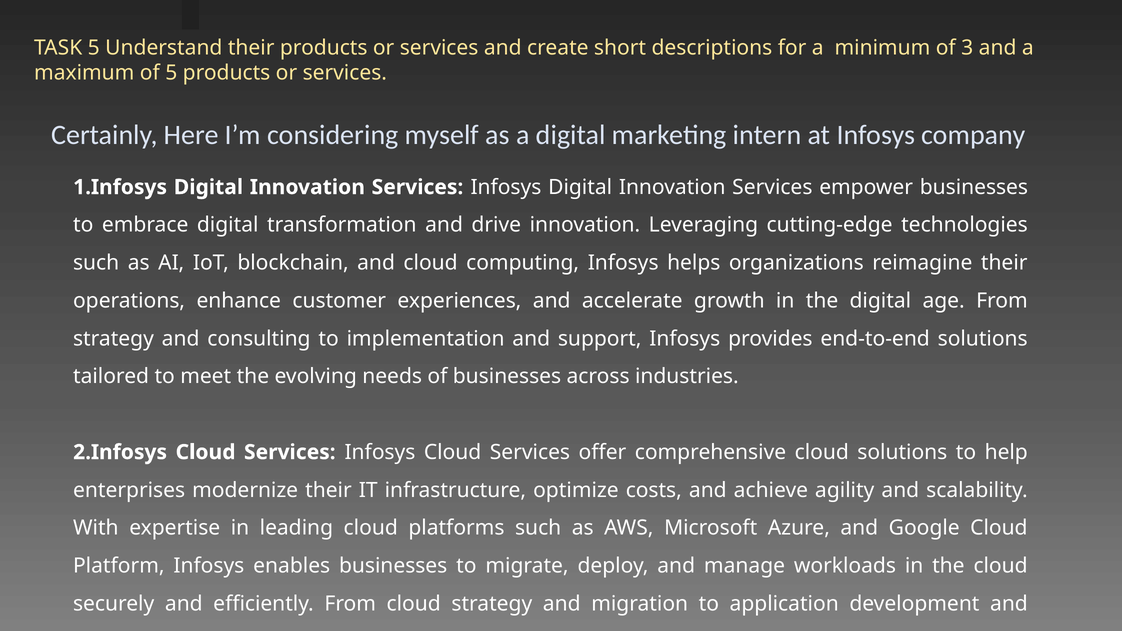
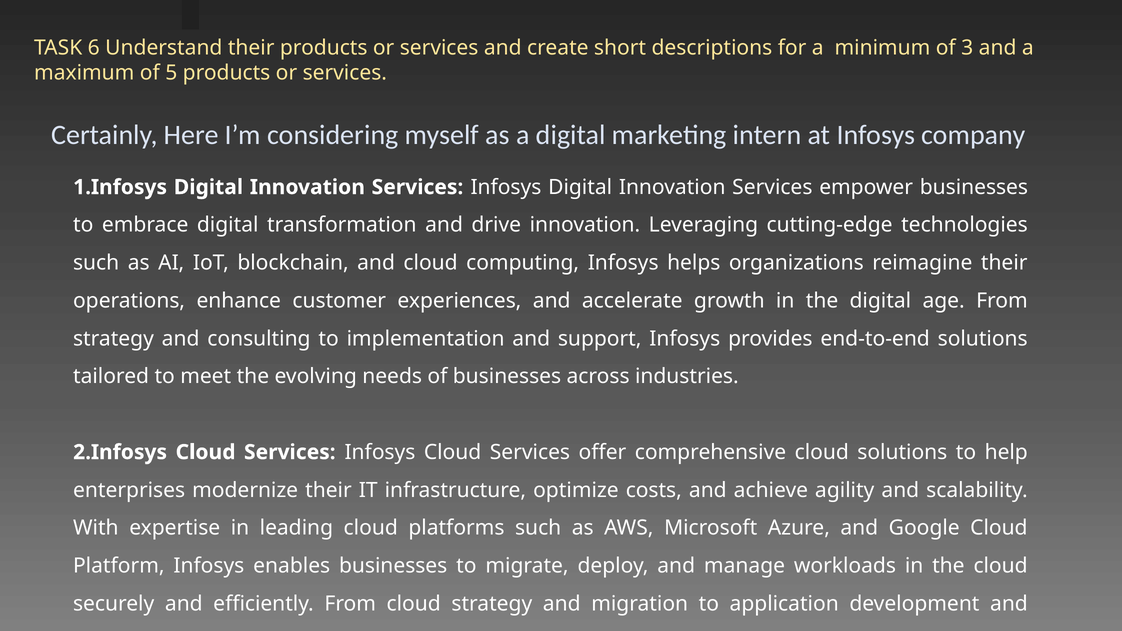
TASK 5: 5 -> 6
